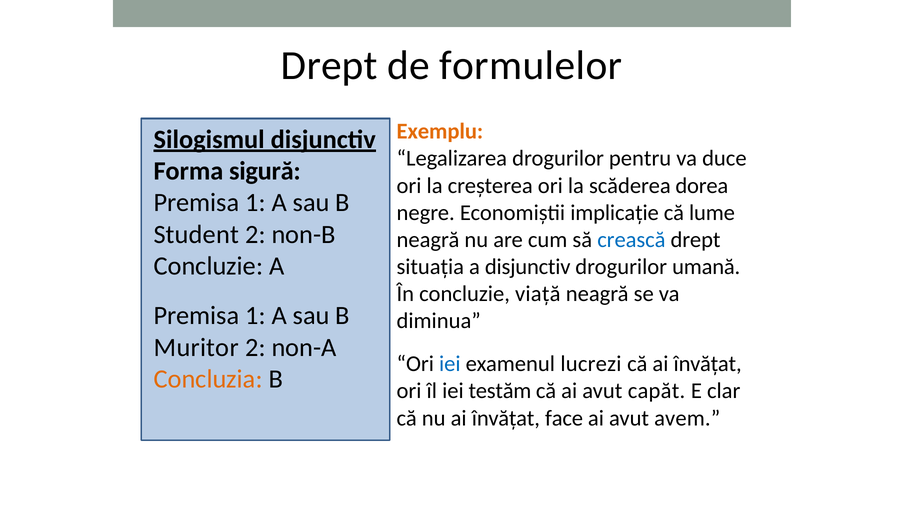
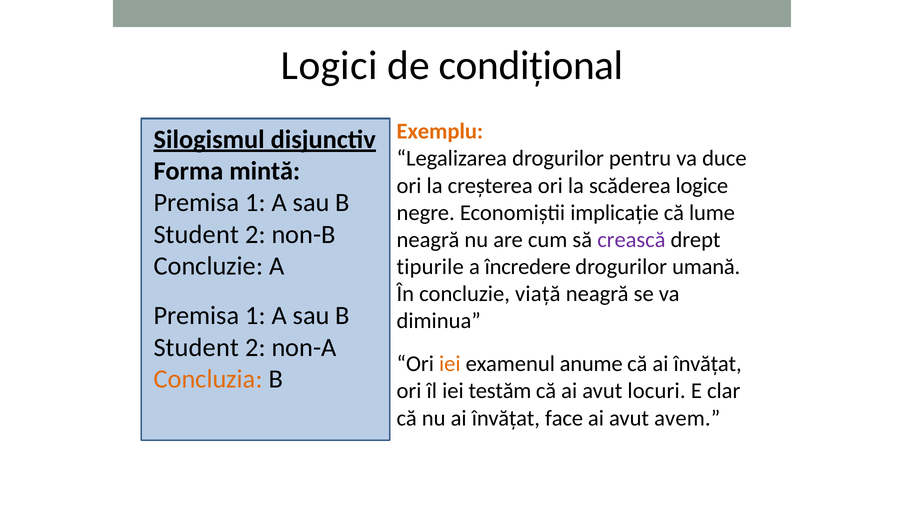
Drept at (329, 66): Drept -> Logici
formulelor: formulelor -> condițional
sigură: sigură -> mintă
dorea: dorea -> logice
crească colour: blue -> purple
situația: situația -> tipurile
a disjunctiv: disjunctiv -> încredere
Muritor at (196, 348): Muritor -> Student
iei at (450, 364) colour: blue -> orange
lucrezi: lucrezi -> anume
capăt: capăt -> locuri
